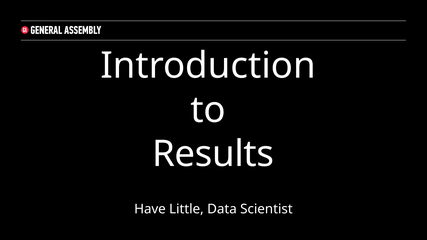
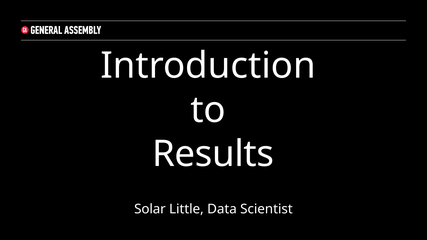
Have: Have -> Solar
